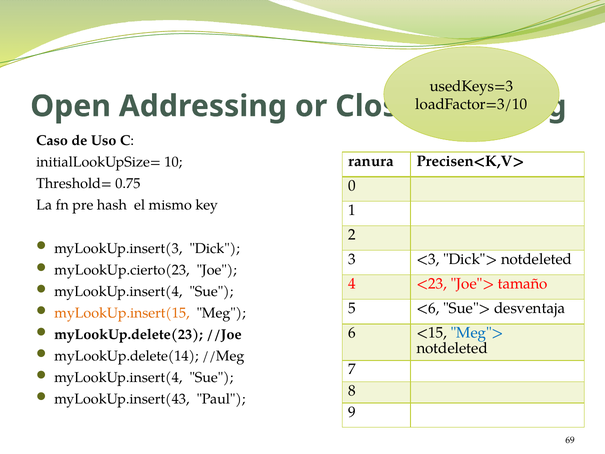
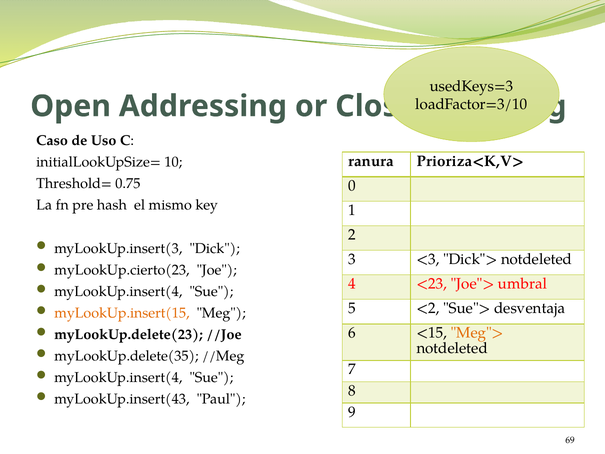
Precisen<K,V>: Precisen<K,V> -> Prioriza<K,V>
tamaño: tamaño -> umbral
<6: <6 -> <2
Meg"> colour: blue -> orange
myLookUp.delete(14: myLookUp.delete(14 -> myLookUp.delete(35
